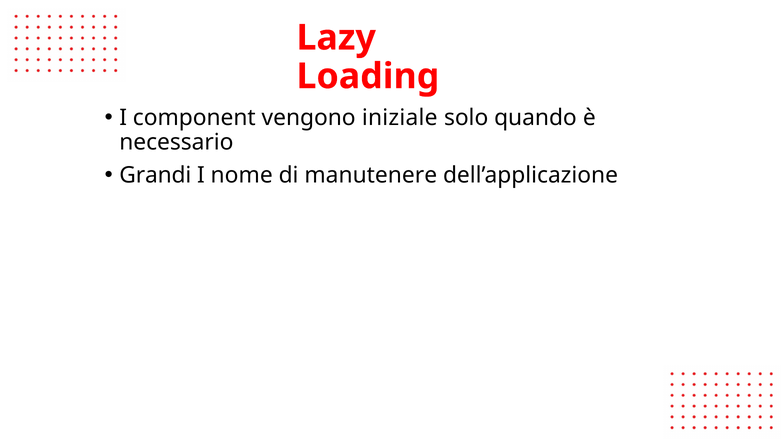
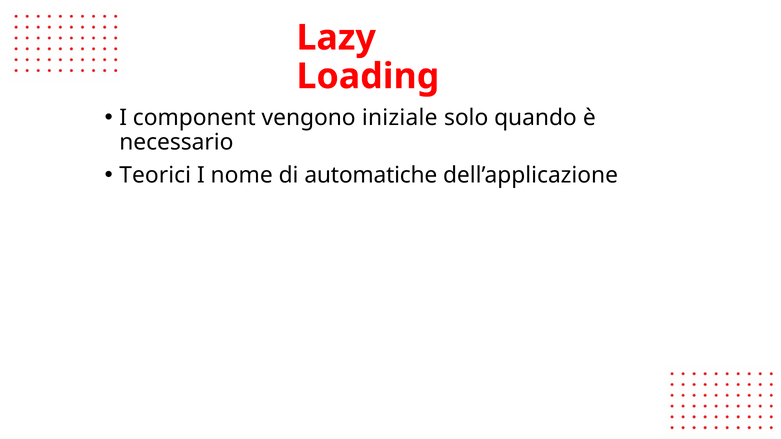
Grandi: Grandi -> Teorici
manutenere: manutenere -> automatiche
